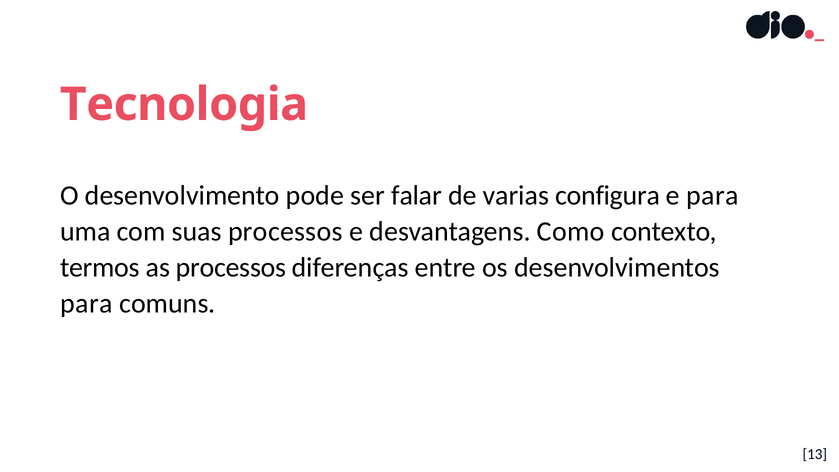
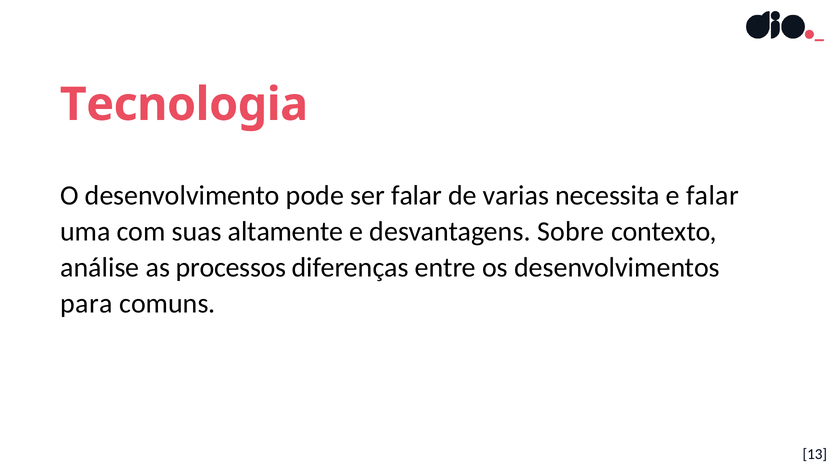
configura: configura -> necessita
e para: para -> falar
suas processos: processos -> altamente
Como: Como -> Sobre
termos: termos -> análise
